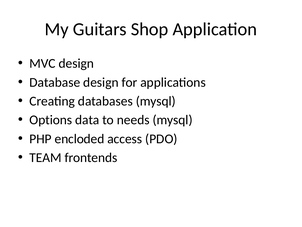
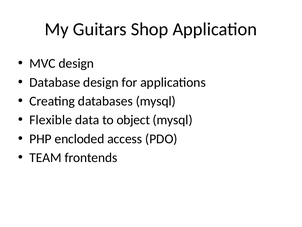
Options: Options -> Flexible
needs: needs -> object
